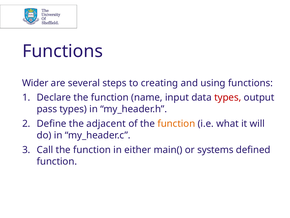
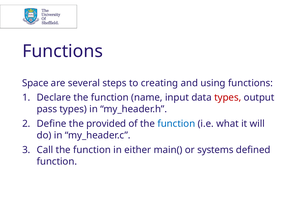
Wider: Wider -> Space
adjacent: adjacent -> provided
function at (176, 123) colour: orange -> blue
